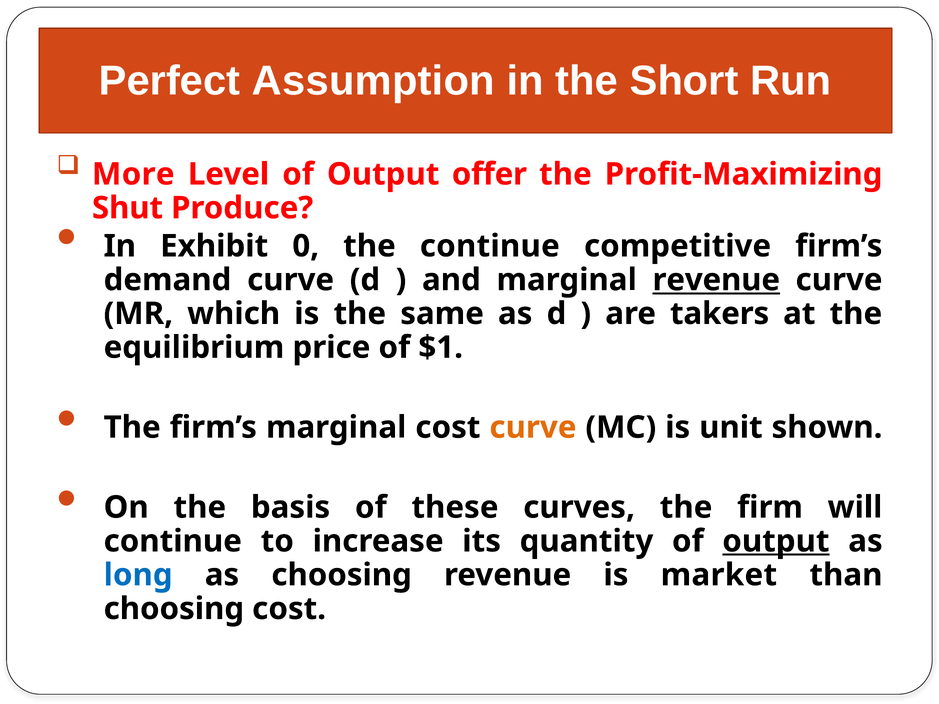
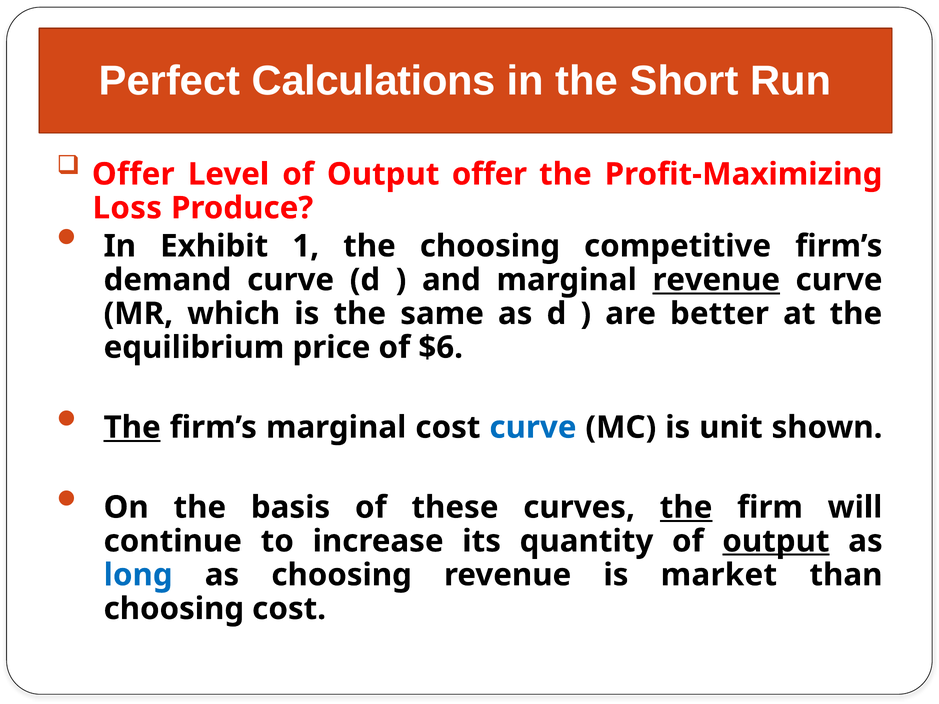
Assumption: Assumption -> Calculations
More at (133, 174): More -> Offer
Shut: Shut -> Loss
0: 0 -> 1
the continue: continue -> choosing
takers: takers -> better
$1: $1 -> $6
The at (132, 428) underline: none -> present
curve at (533, 428) colour: orange -> blue
the at (686, 508) underline: none -> present
